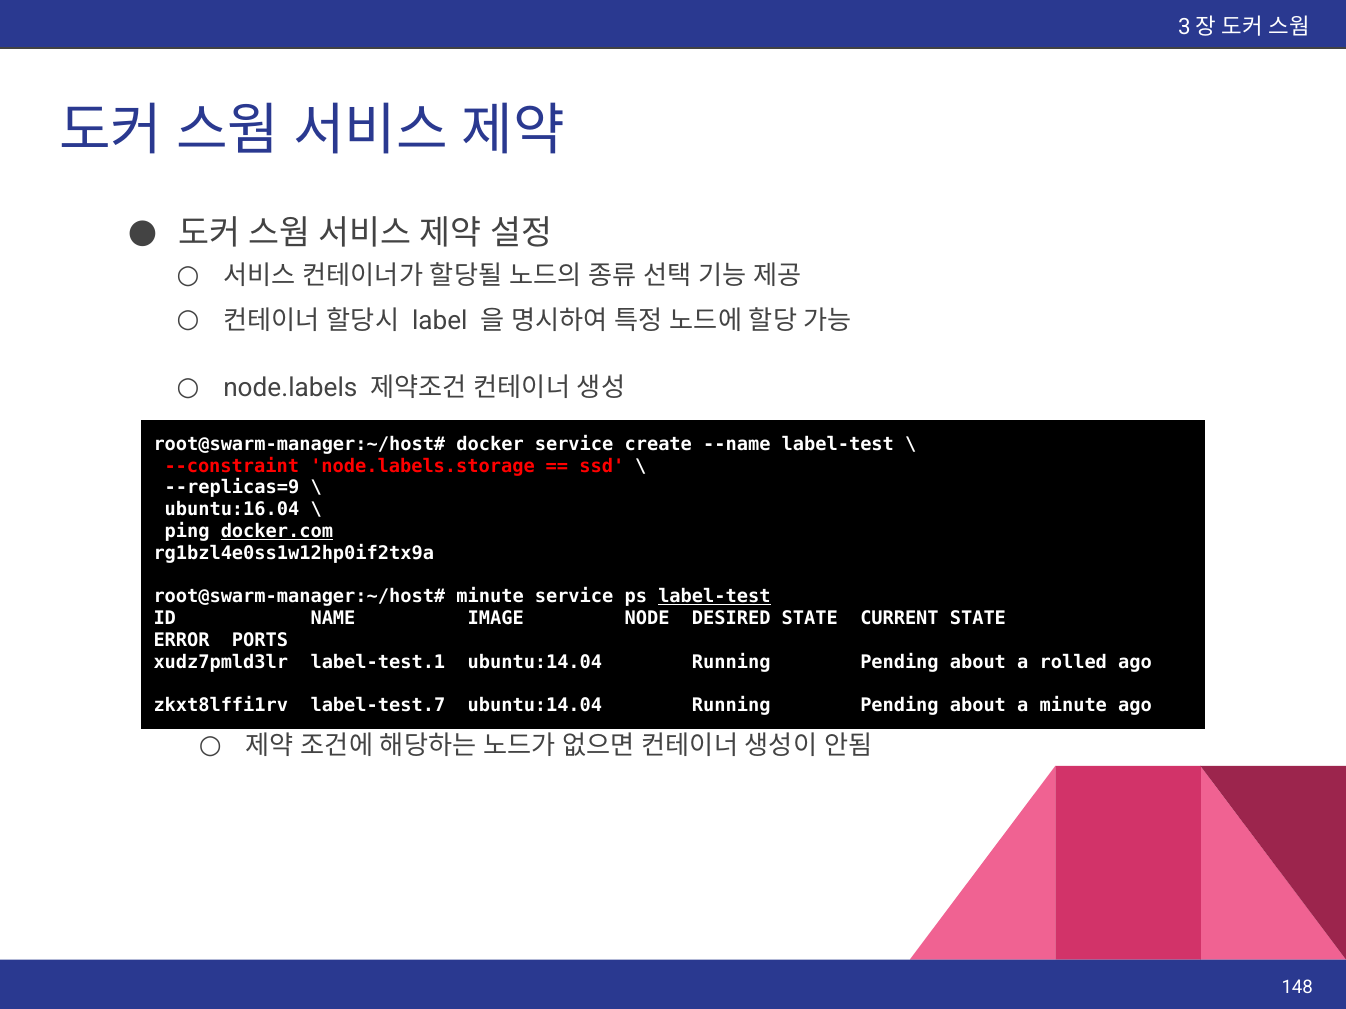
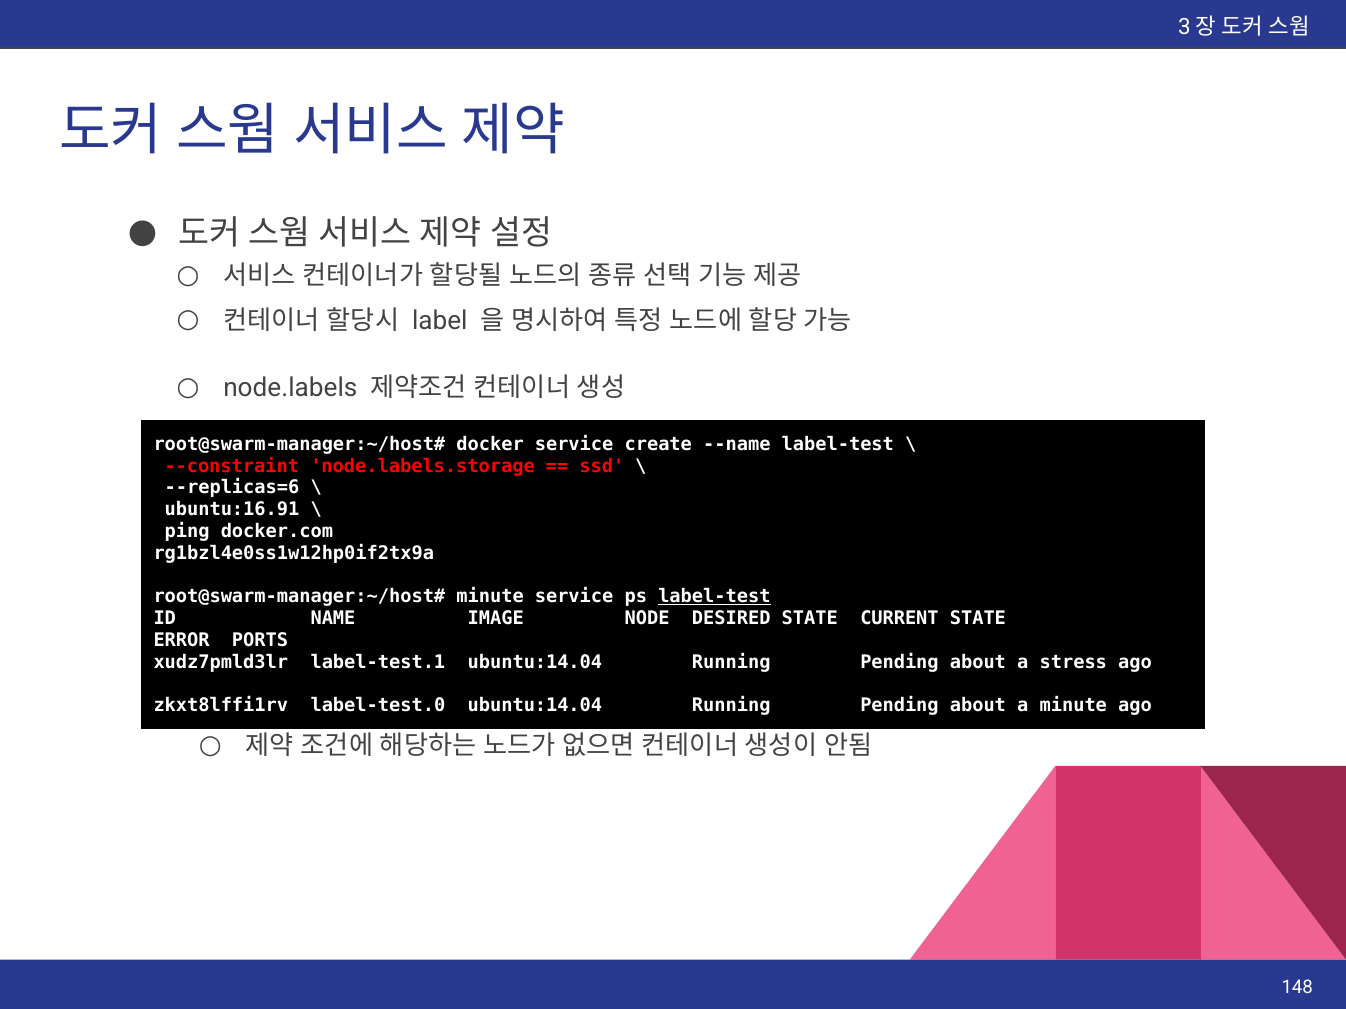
--replicas=9: --replicas=9 -> --replicas=6
ubuntu:16.04: ubuntu:16.04 -> ubuntu:16.91
docker.com underline: present -> none
rolled: rolled -> stress
label-test.7: label-test.7 -> label-test.0
